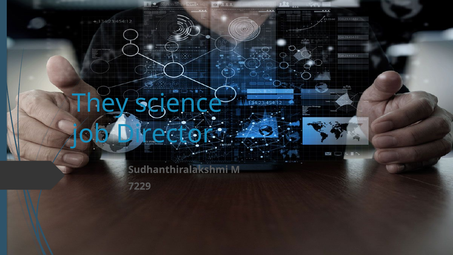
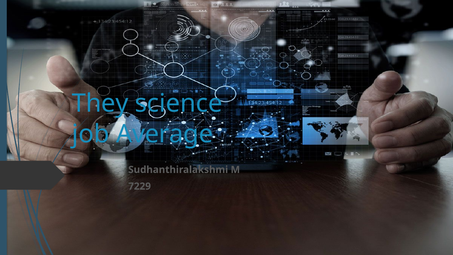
Director: Director -> Average
